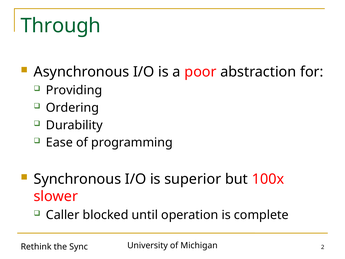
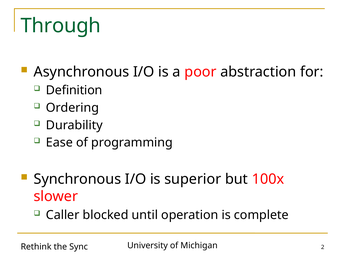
Providing: Providing -> Definition
